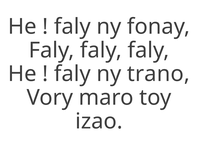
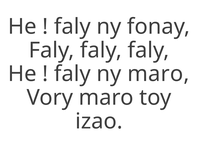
ny trano: trano -> maro
